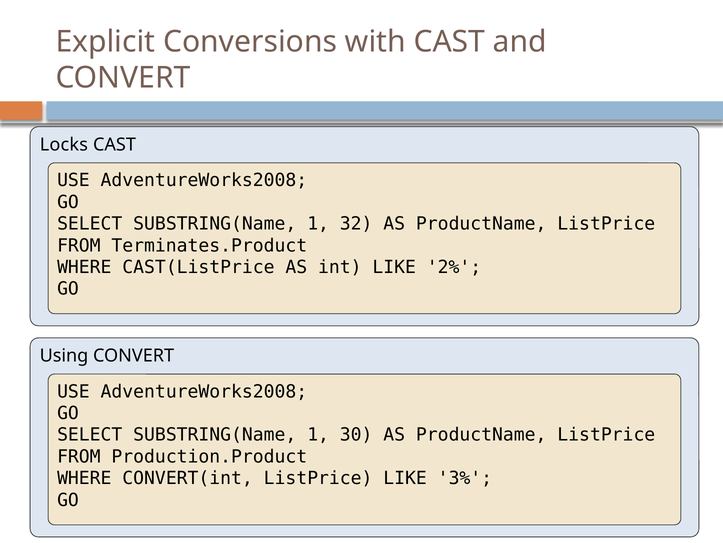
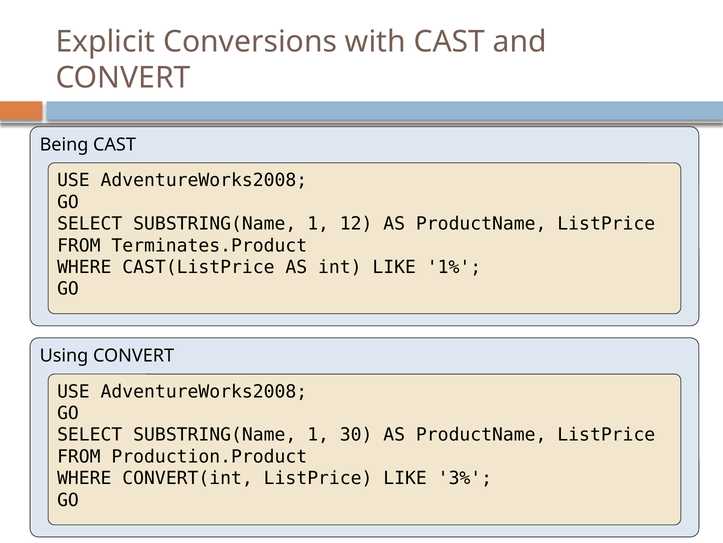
Locks: Locks -> Being
32: 32 -> 12
2%: 2% -> 1%
